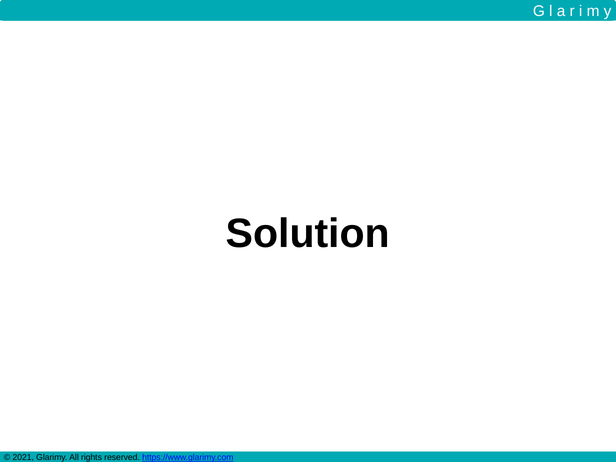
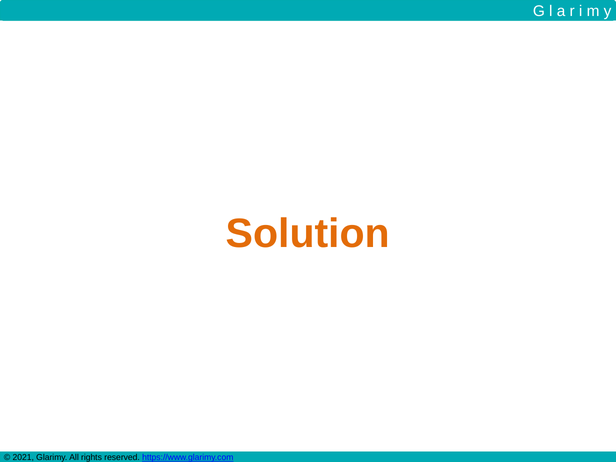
Solution colour: black -> orange
